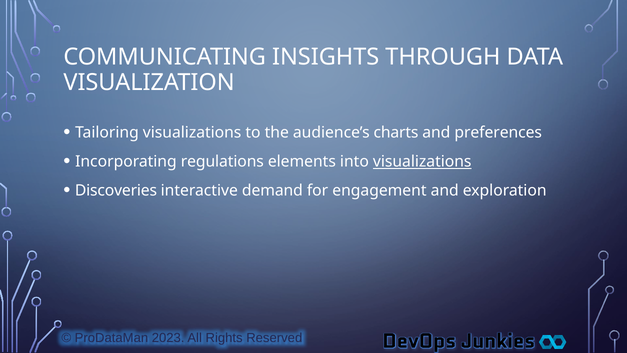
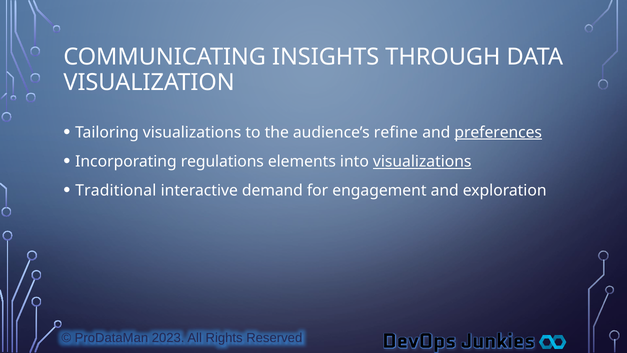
charts: charts -> refine
preferences underline: none -> present
Discoveries: Discoveries -> Traditional
